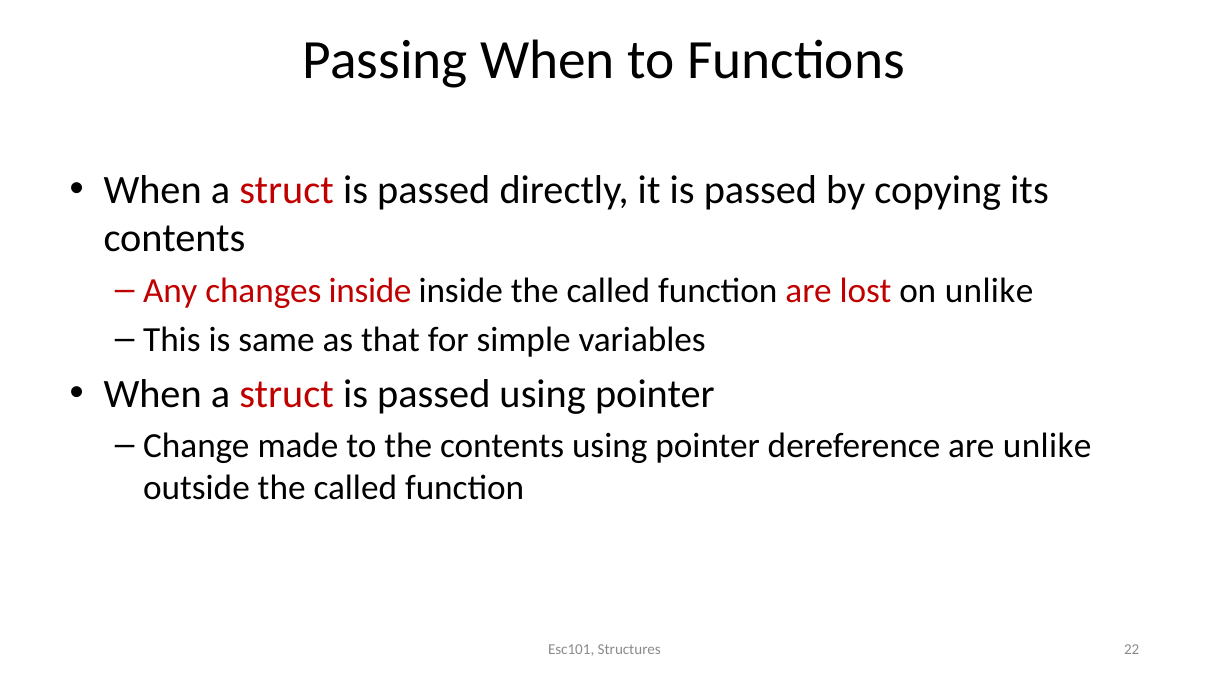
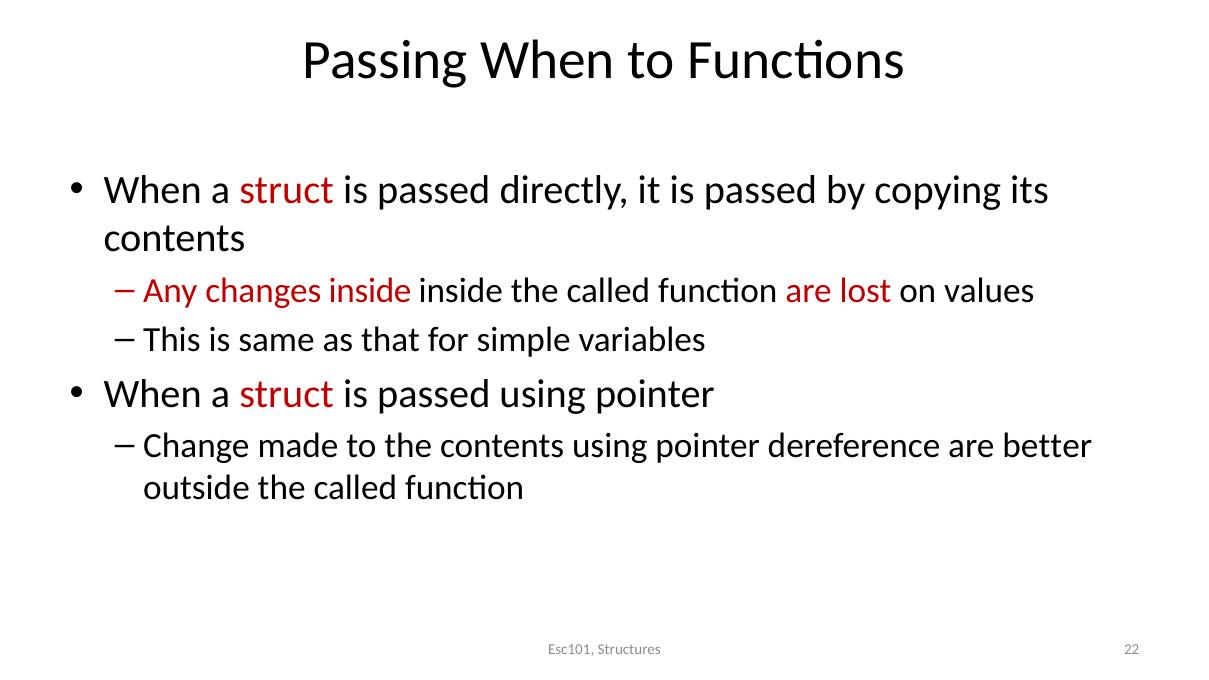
on unlike: unlike -> values
are unlike: unlike -> better
